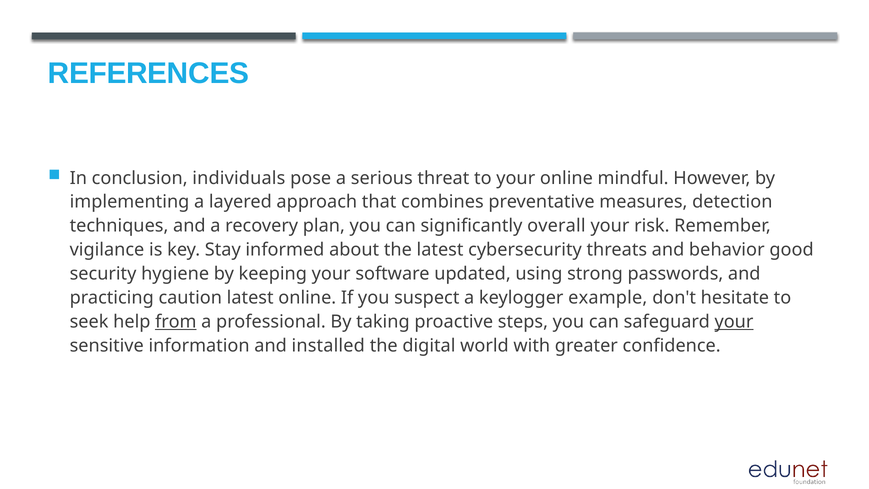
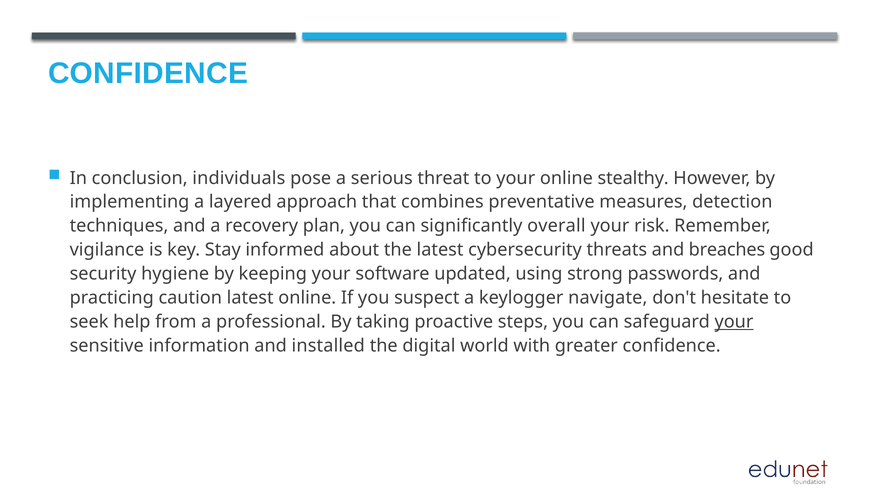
REFERENCES at (148, 73): REFERENCES -> CONFIDENCE
mindful: mindful -> stealthy
behavior: behavior -> breaches
example: example -> navigate
from underline: present -> none
